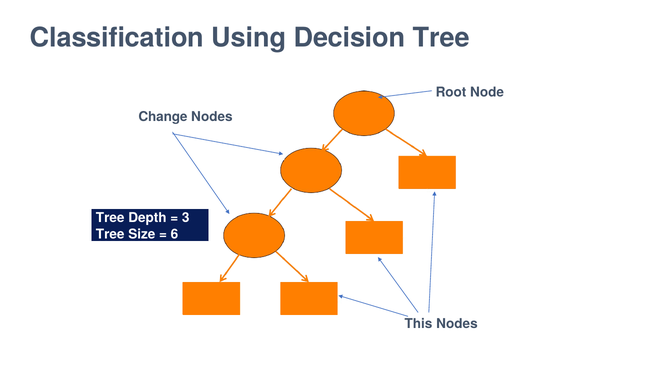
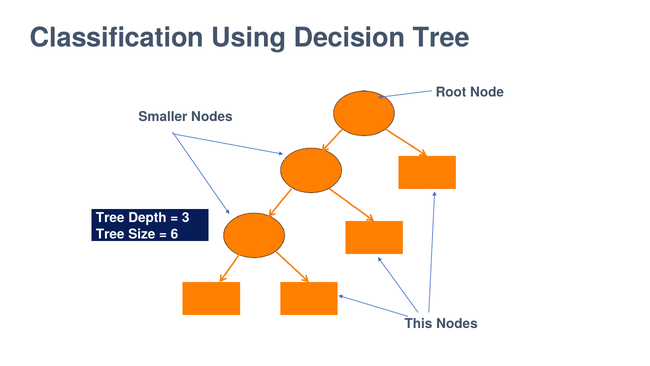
Change: Change -> Smaller
